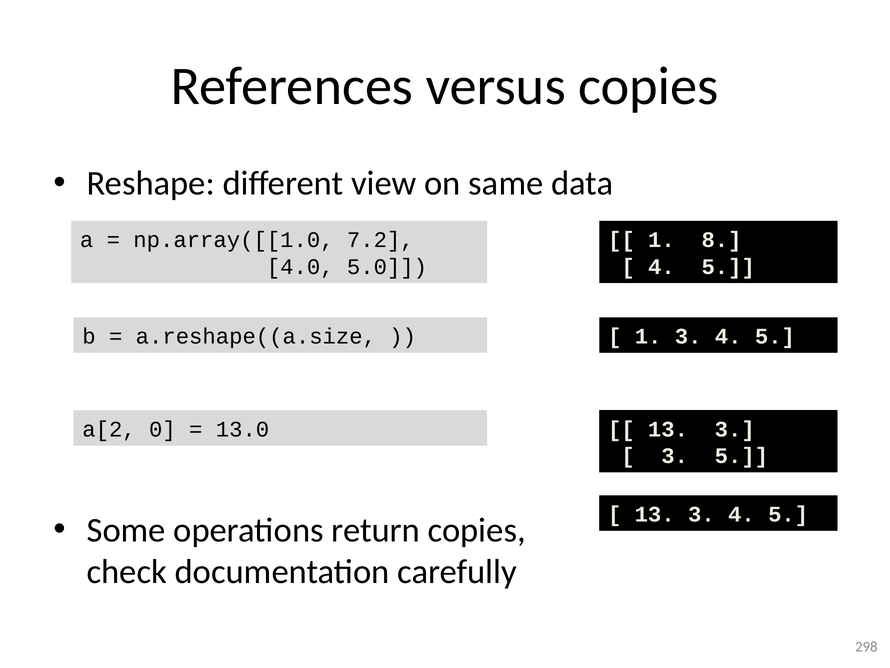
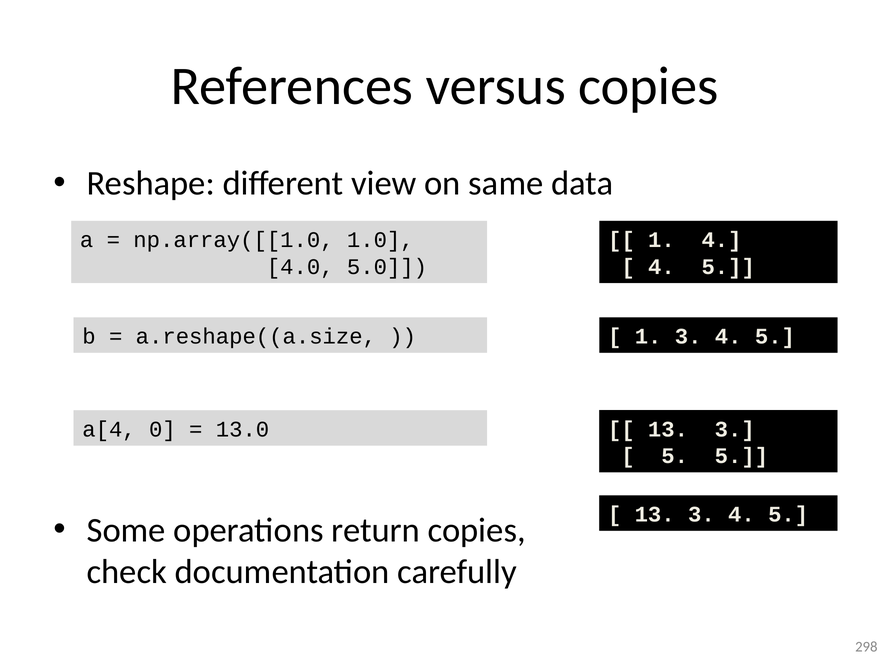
7.2: 7.2 -> 1.0
1 8: 8 -> 4
a[2: a[2 -> a[4
3 at (675, 456): 3 -> 5
